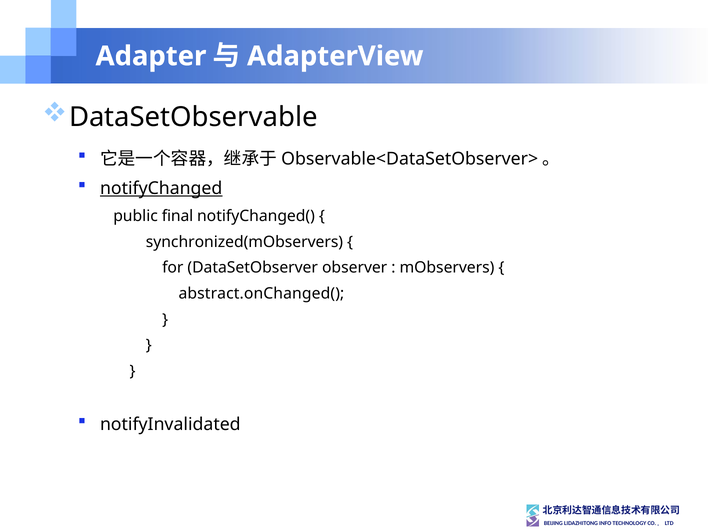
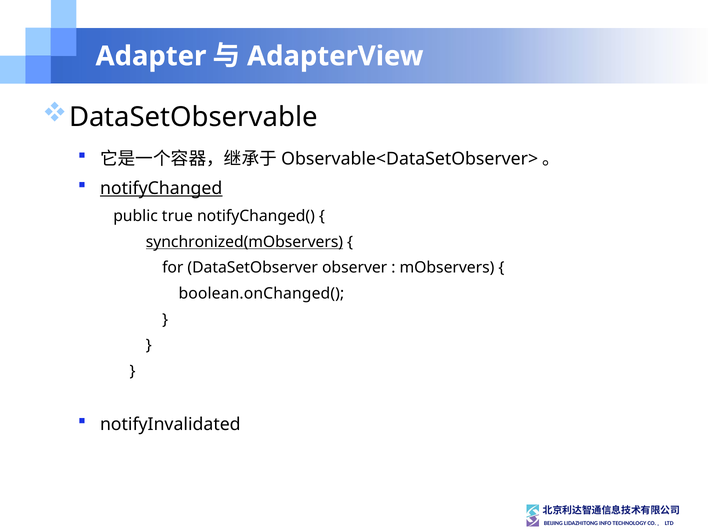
final: final -> true
synchronized(mObservers underline: none -> present
abstract.onChanged(: abstract.onChanged( -> boolean.onChanged(
